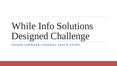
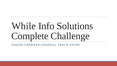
Designed: Designed -> Complete
